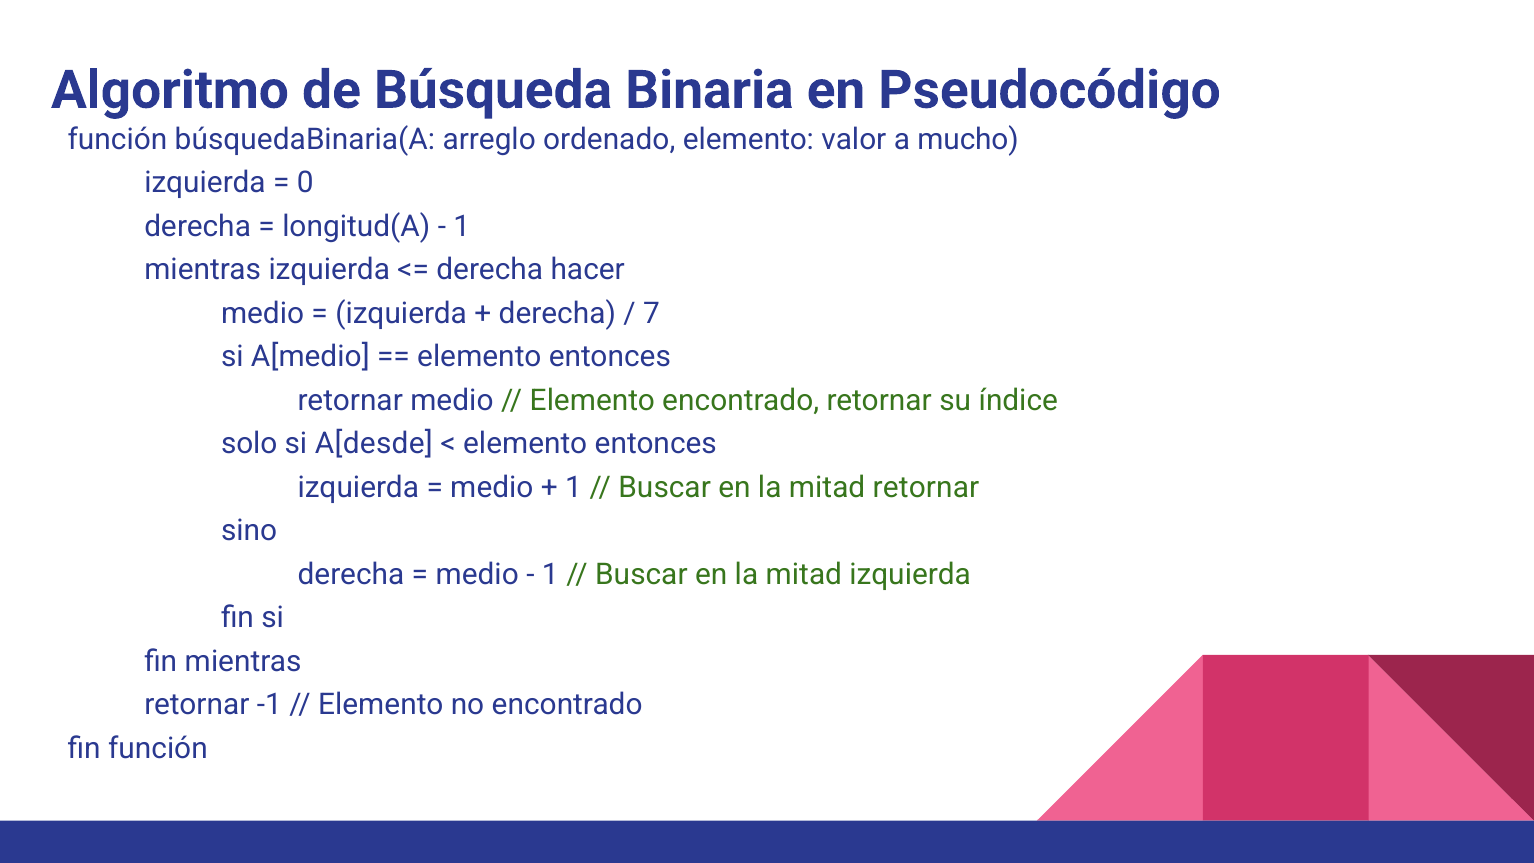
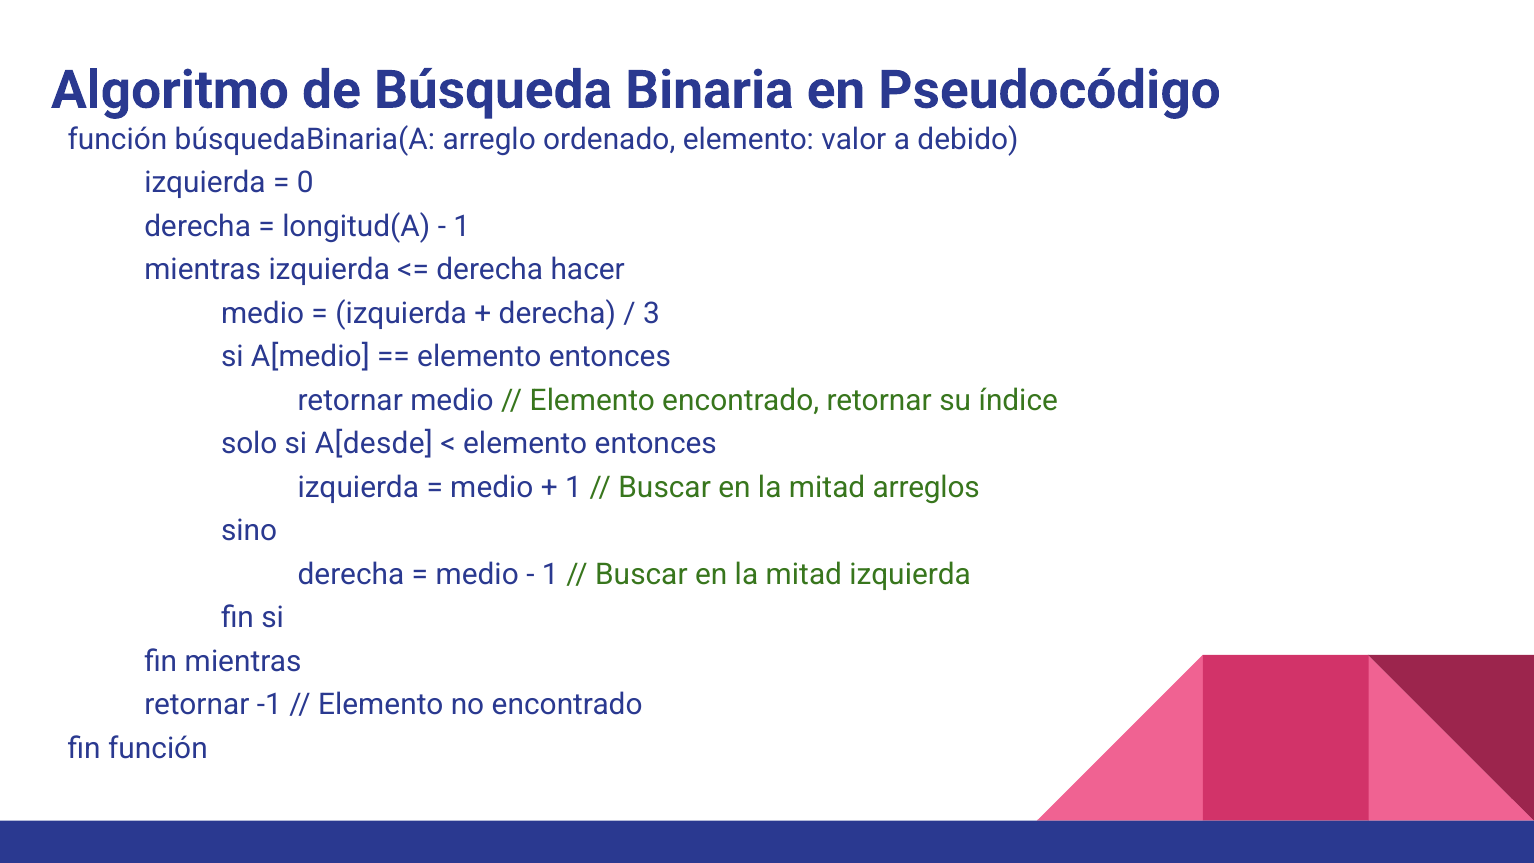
mucho: mucho -> debido
7: 7 -> 3
mitad retornar: retornar -> arreglos
